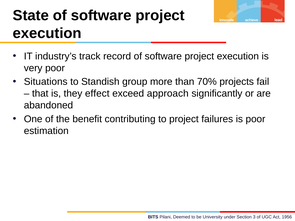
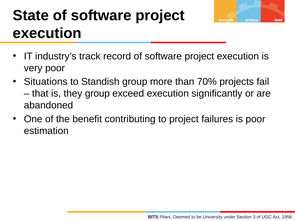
they effect: effect -> group
exceed approach: approach -> execution
